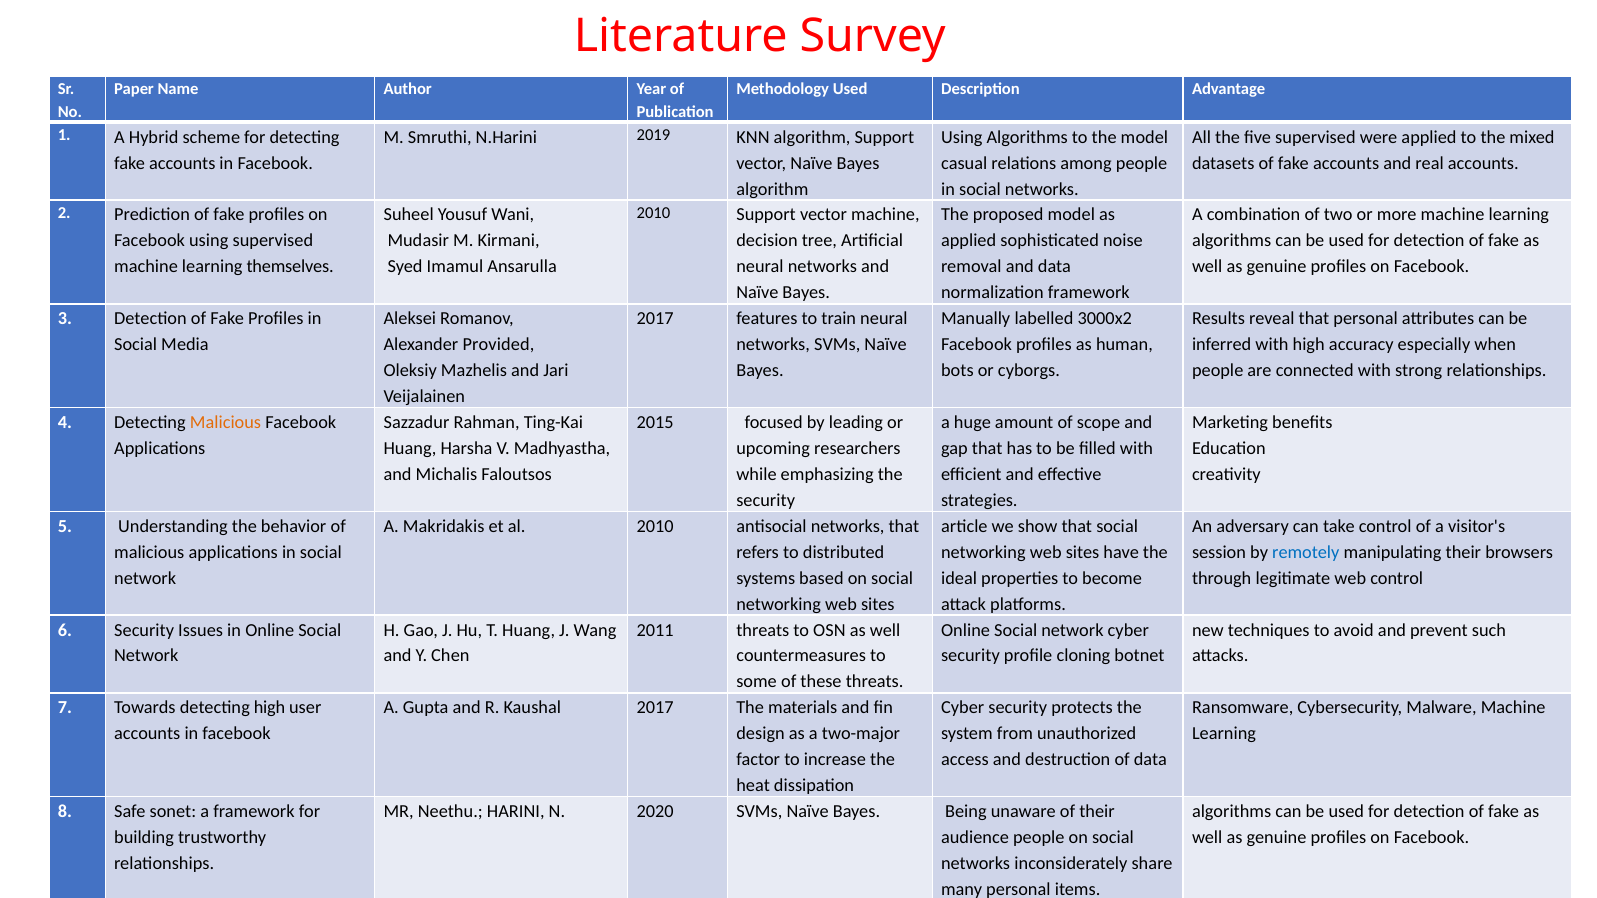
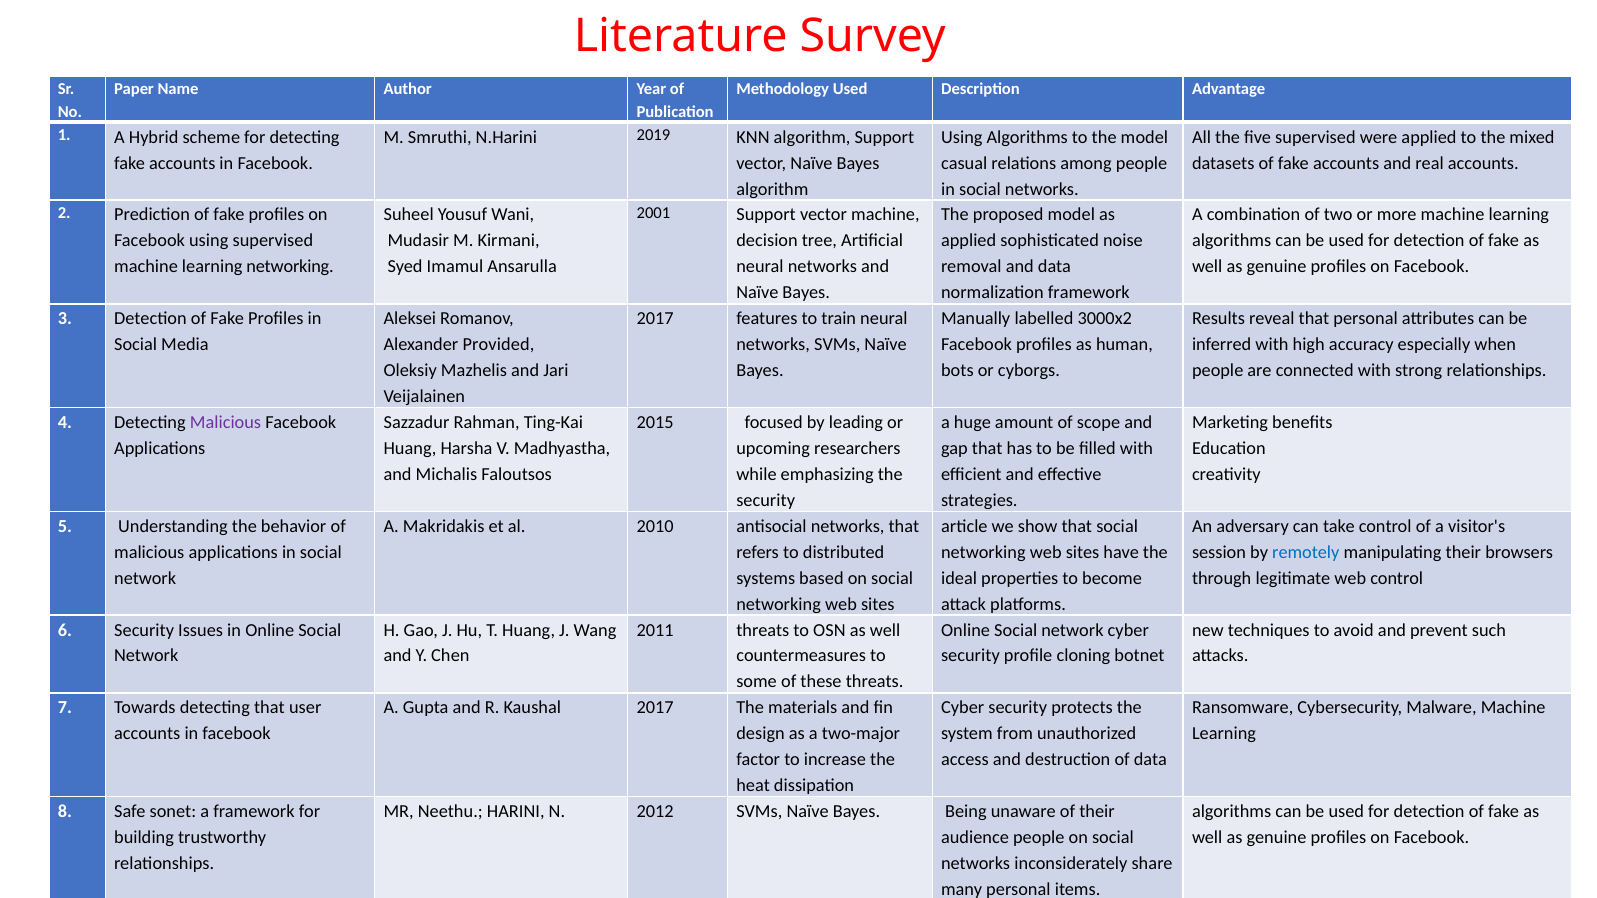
2010 at (653, 213): 2010 -> 2001
learning themselves: themselves -> networking
Malicious at (226, 423) colour: orange -> purple
detecting high: high -> that
2020: 2020 -> 2012
